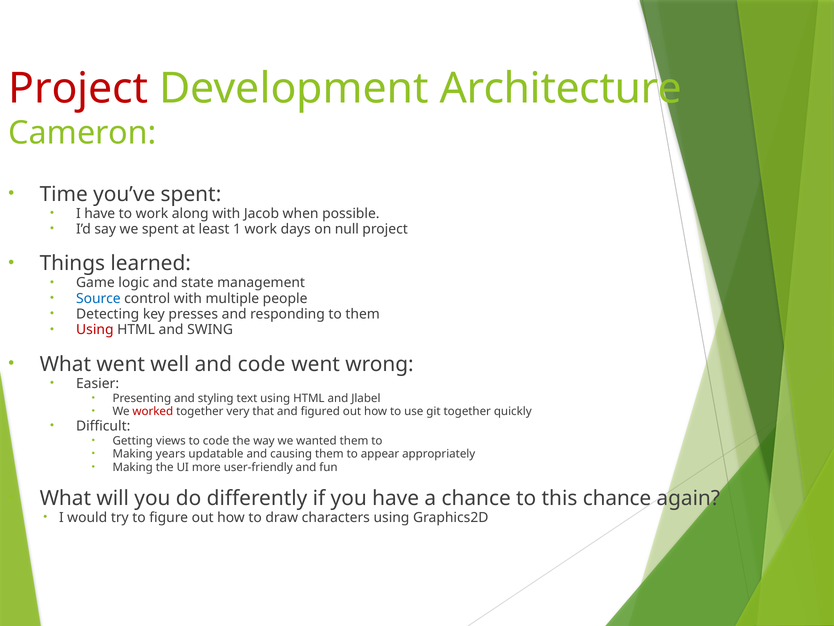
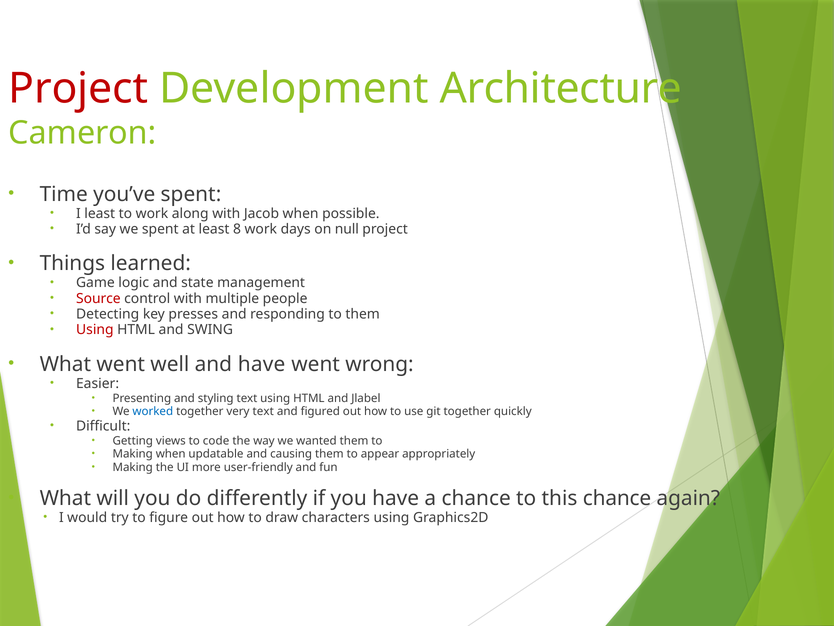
I have: have -> least
1: 1 -> 8
Source colour: blue -> red
and code: code -> have
worked colour: red -> blue
very that: that -> text
Making years: years -> when
